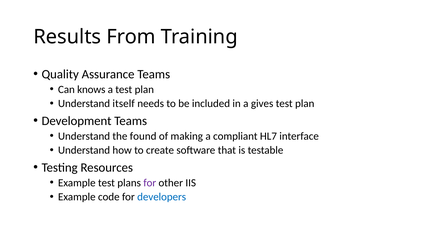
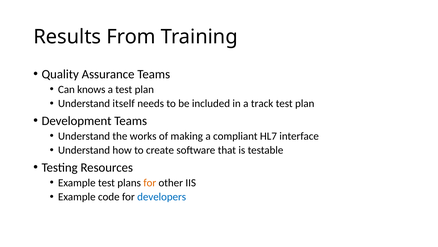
gives: gives -> track
found: found -> works
for at (150, 182) colour: purple -> orange
